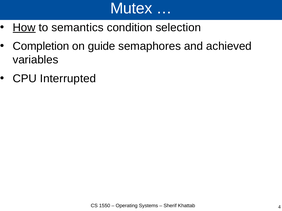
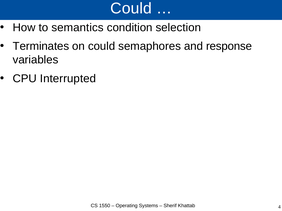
Mutex at (131, 8): Mutex -> Could
How underline: present -> none
Completion: Completion -> Terminates
on guide: guide -> could
achieved: achieved -> response
